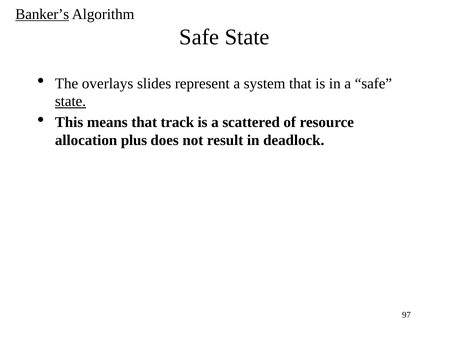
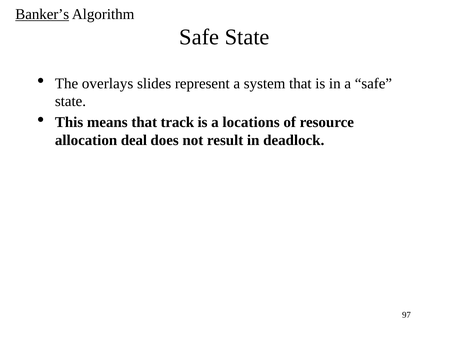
state at (70, 101) underline: present -> none
scattered: scattered -> locations
plus: plus -> deal
